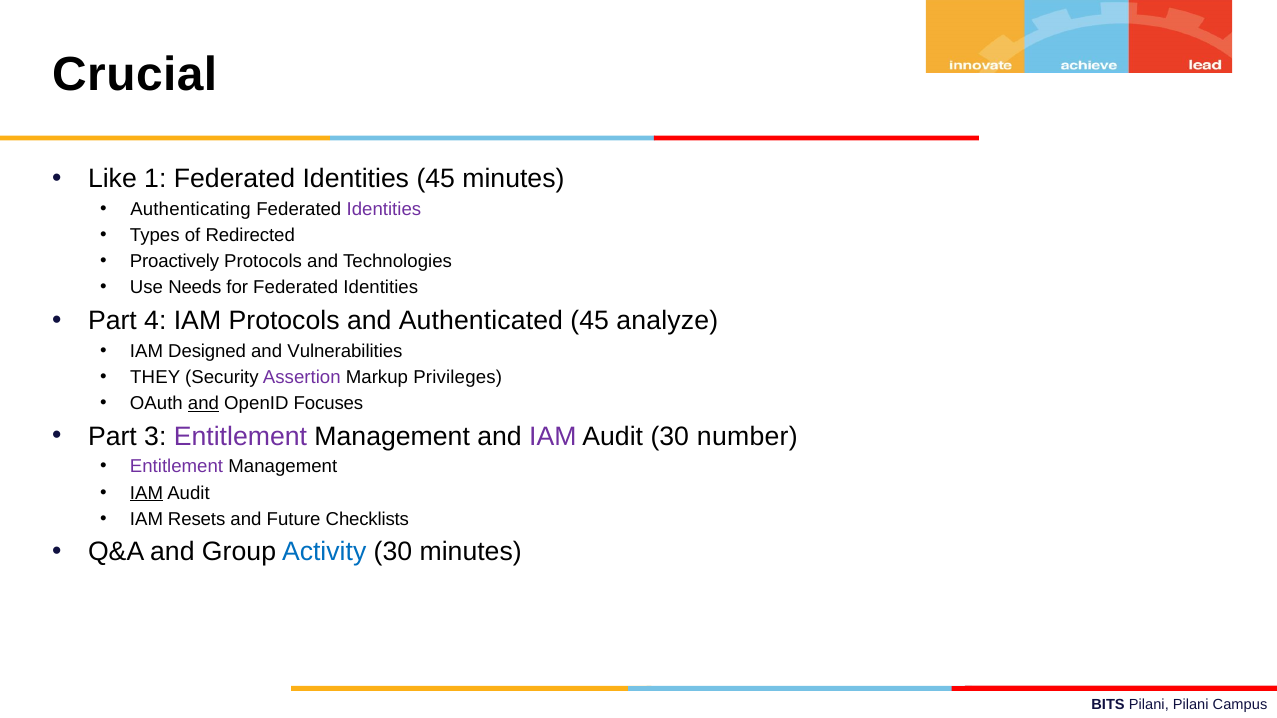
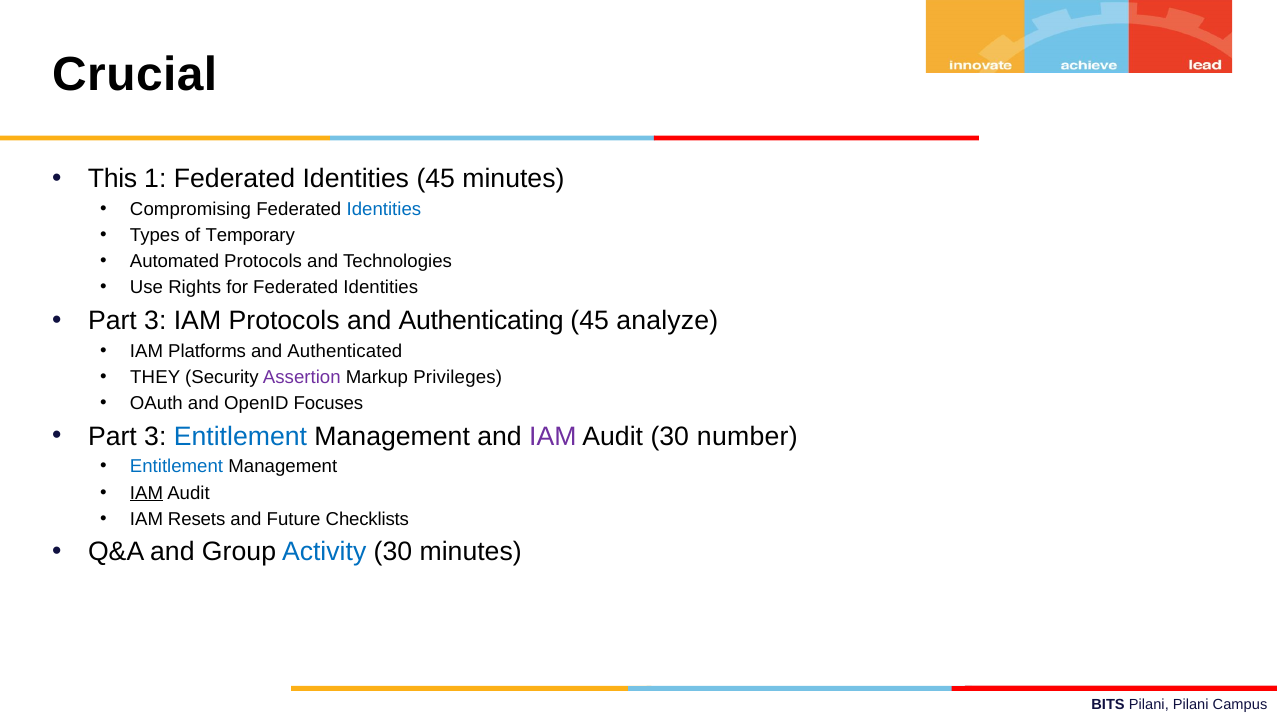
Like: Like -> This
Authenticating: Authenticating -> Compromising
Identities at (384, 209) colour: purple -> blue
Redirected: Redirected -> Temporary
Proactively: Proactively -> Automated
Needs: Needs -> Rights
4 at (155, 321): 4 -> 3
Authenticated: Authenticated -> Authenticating
Designed: Designed -> Platforms
Vulnerabilities: Vulnerabilities -> Authenticated
and at (204, 404) underline: present -> none
Entitlement at (240, 437) colour: purple -> blue
Entitlement at (177, 467) colour: purple -> blue
